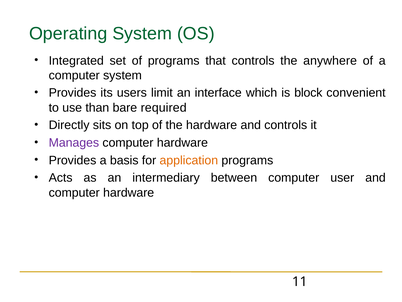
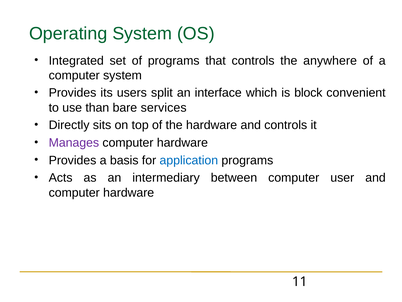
limit: limit -> split
required: required -> services
application colour: orange -> blue
